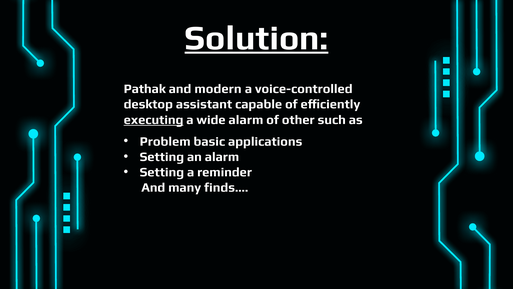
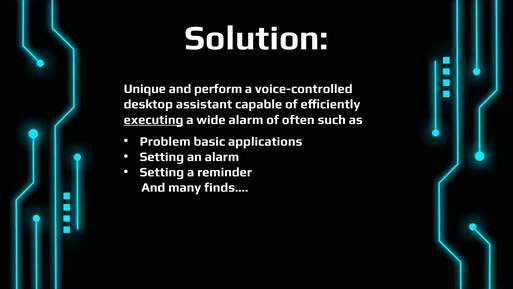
Solution underline: present -> none
Pathak: Pathak -> Unique
modern: modern -> perform
other: other -> often
